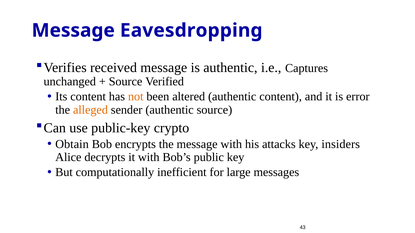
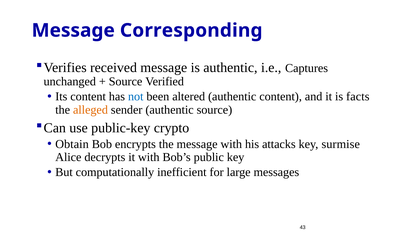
Eavesdropping: Eavesdropping -> Corresponding
not colour: orange -> blue
error: error -> facts
insiders: insiders -> surmise
